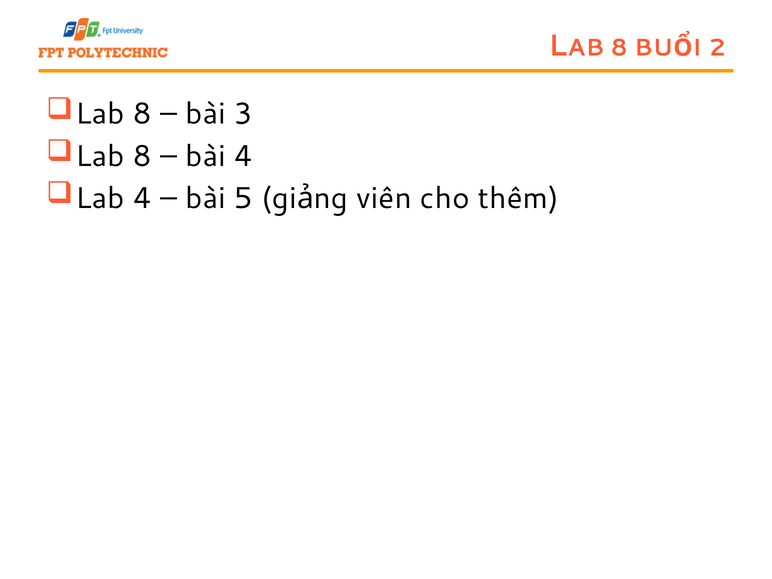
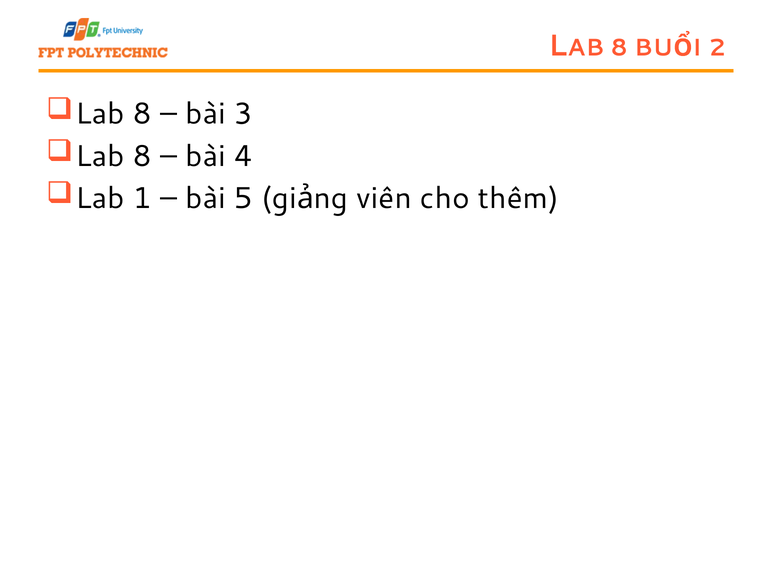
Lab 4: 4 -> 1
